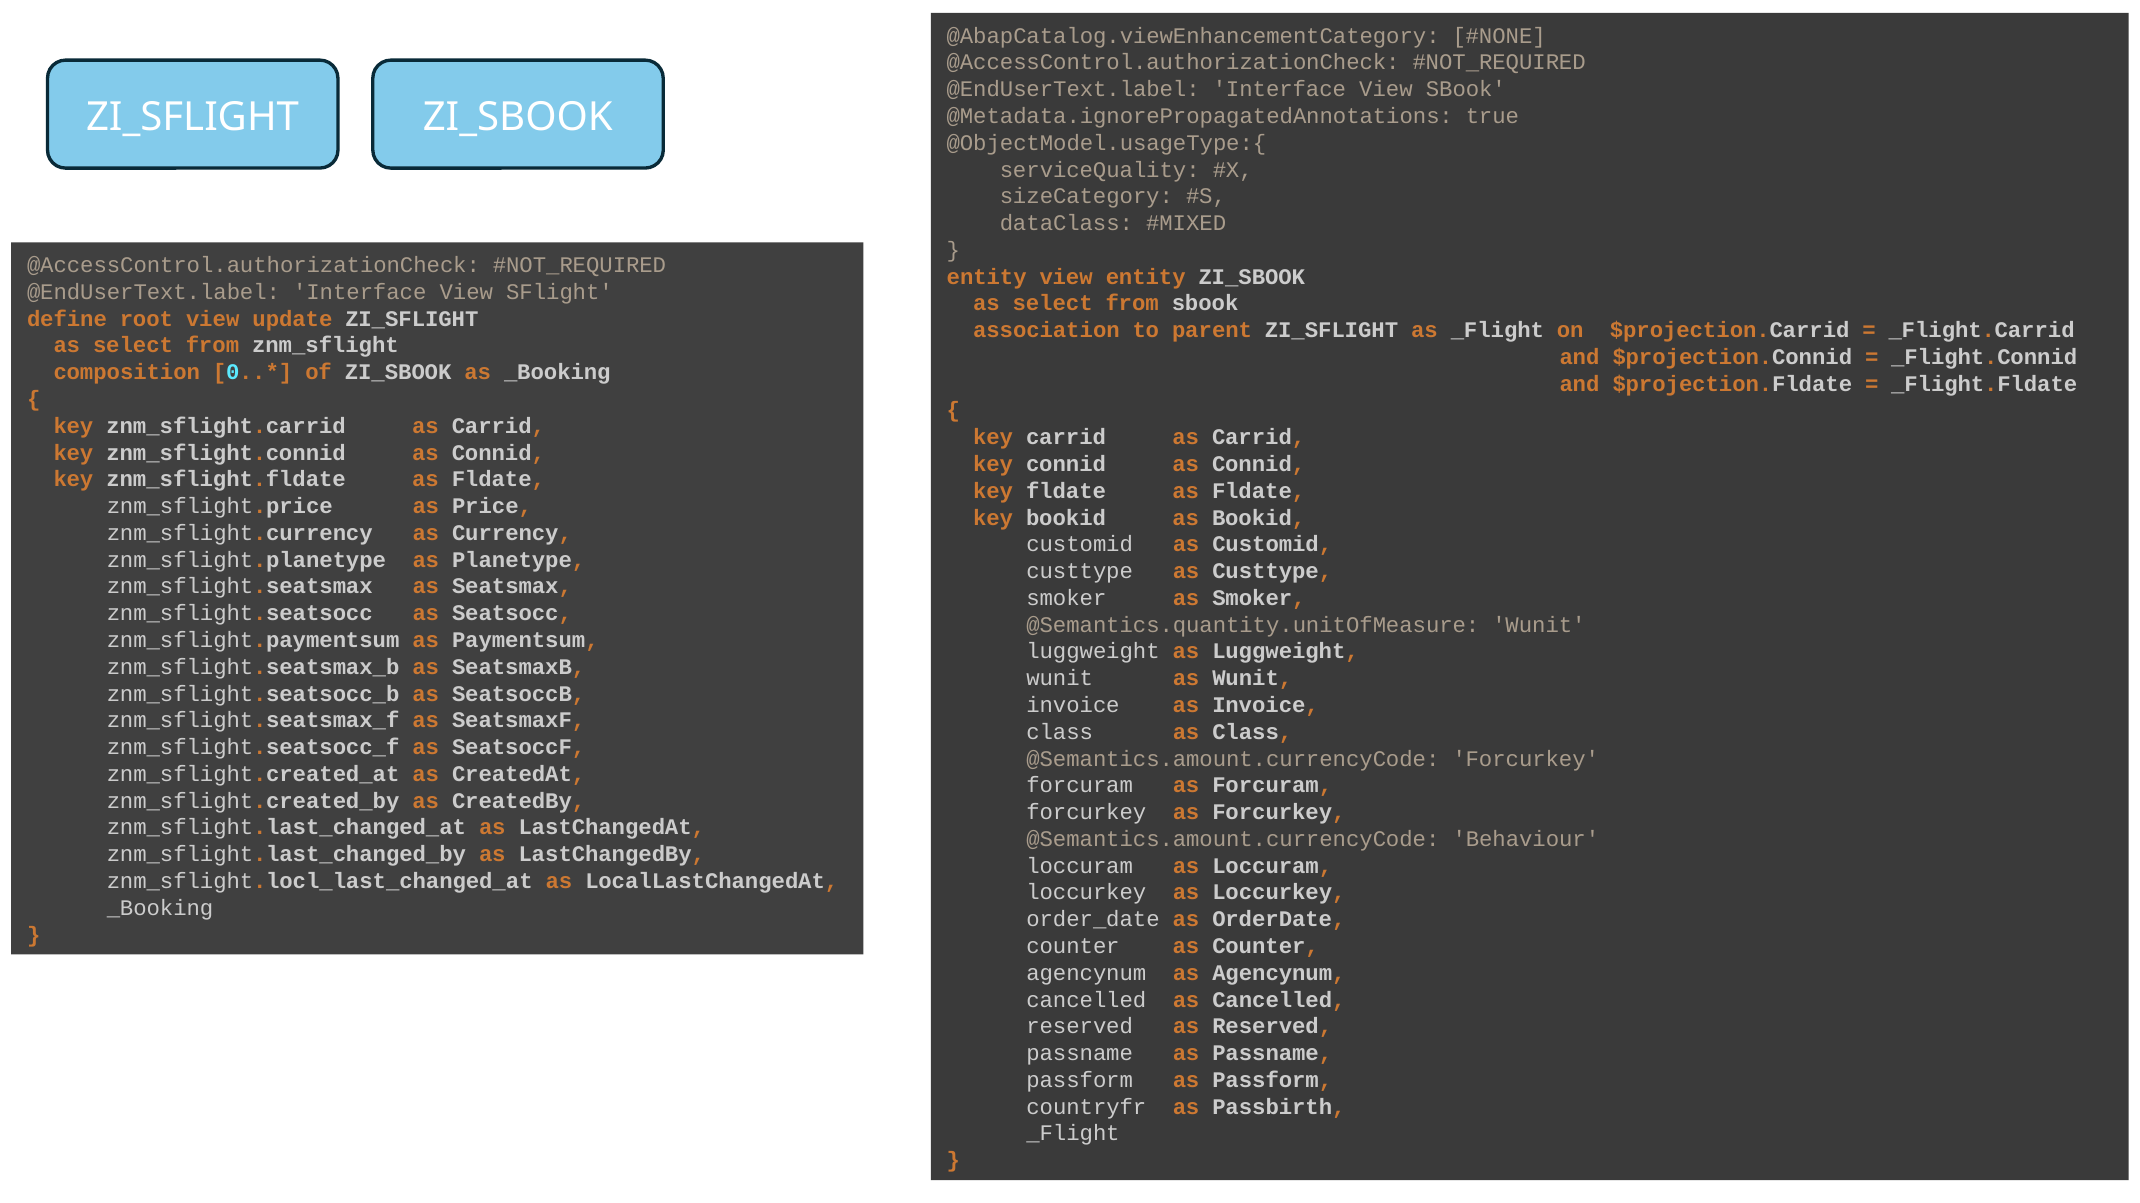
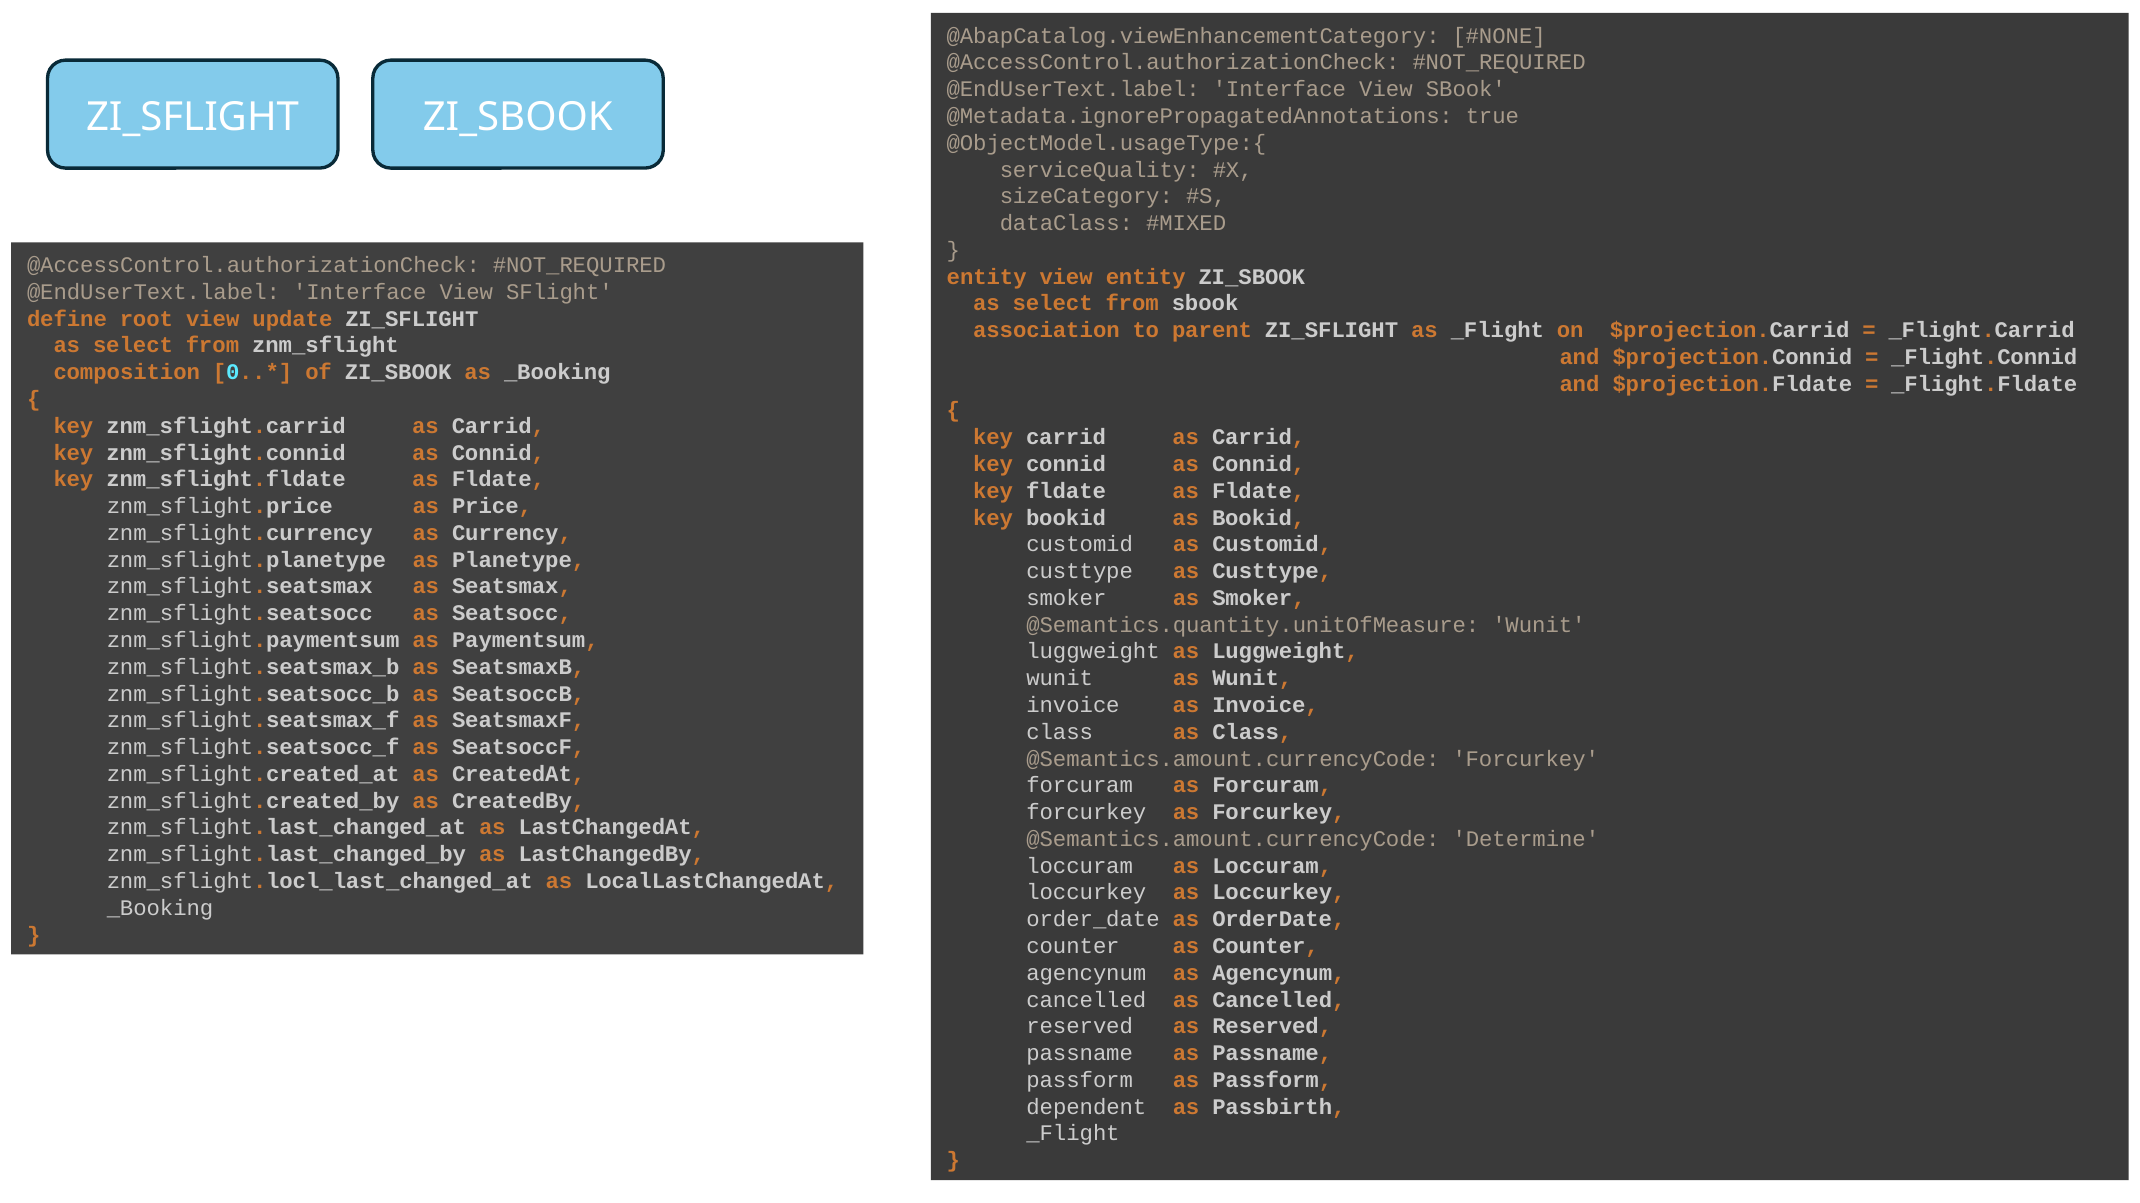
Behaviour: Behaviour -> Determine
countryfr: countryfr -> dependent
